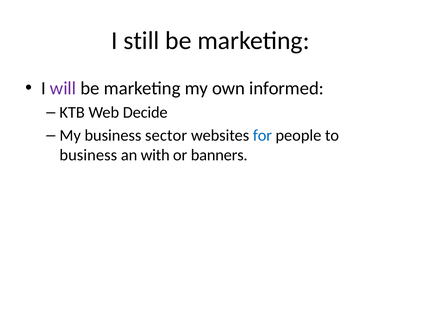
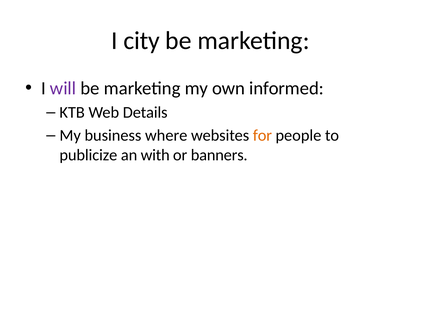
still: still -> city
Decide: Decide -> Details
sector: sector -> where
for colour: blue -> orange
business at (88, 155): business -> publicize
